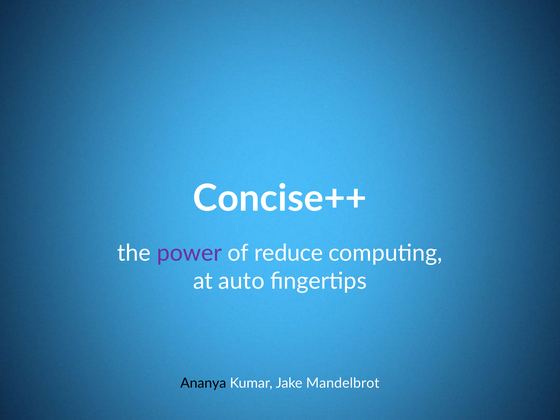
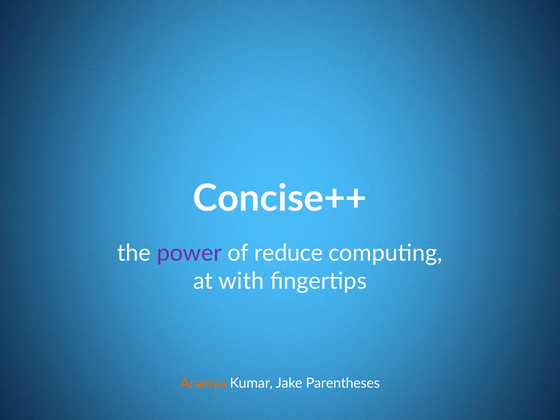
auto: auto -> with
Ananya colour: black -> orange
Mandelbrot: Mandelbrot -> Parentheses
